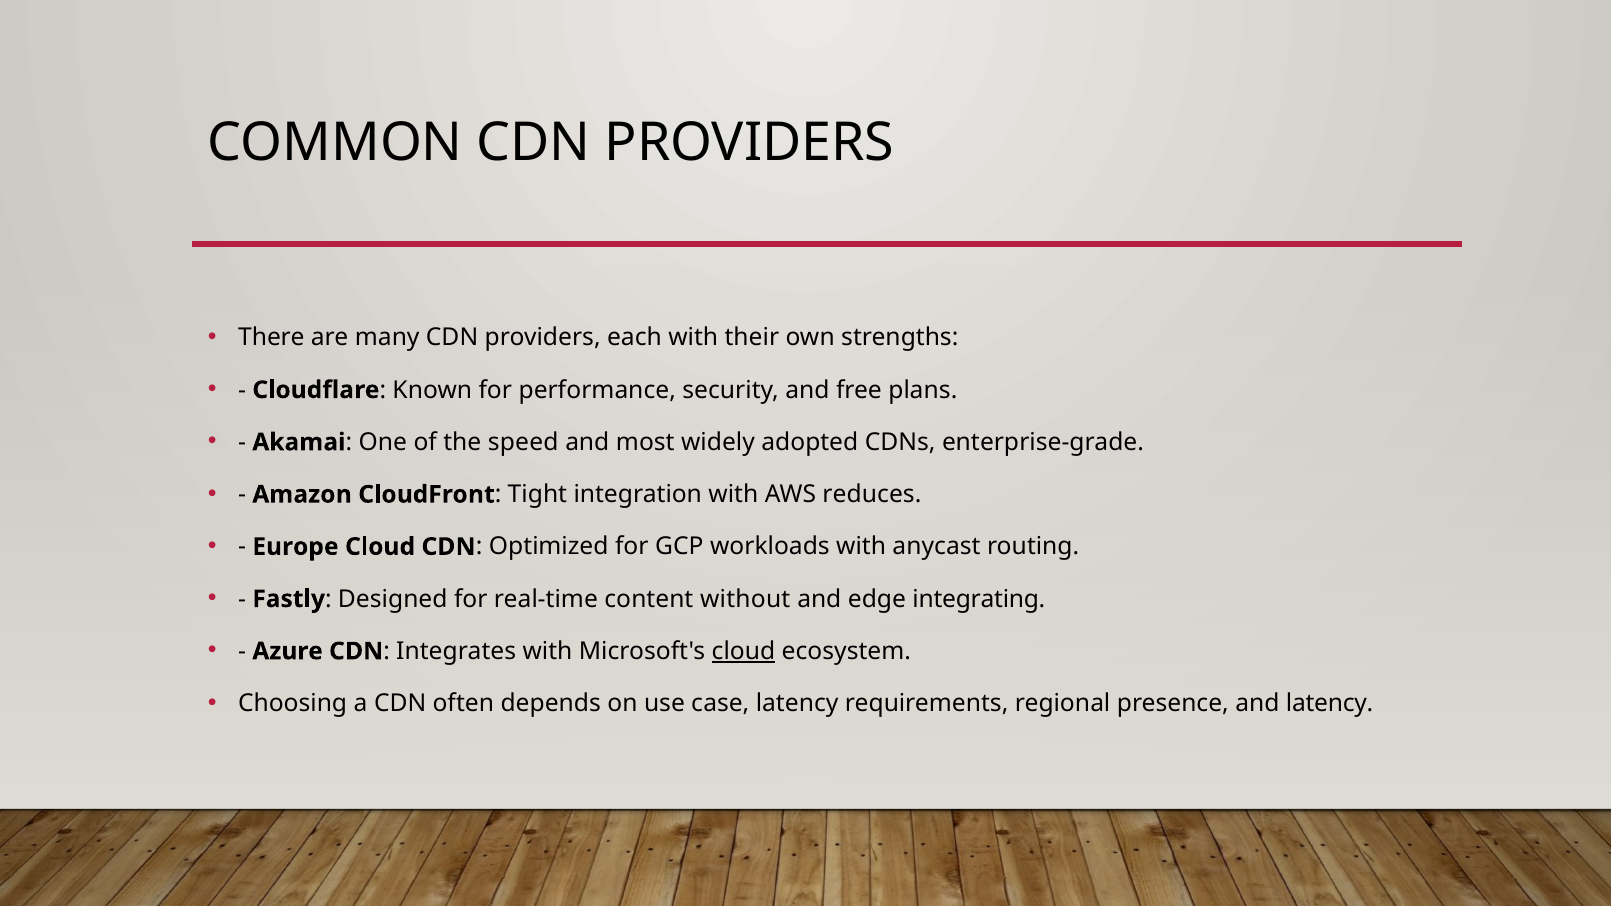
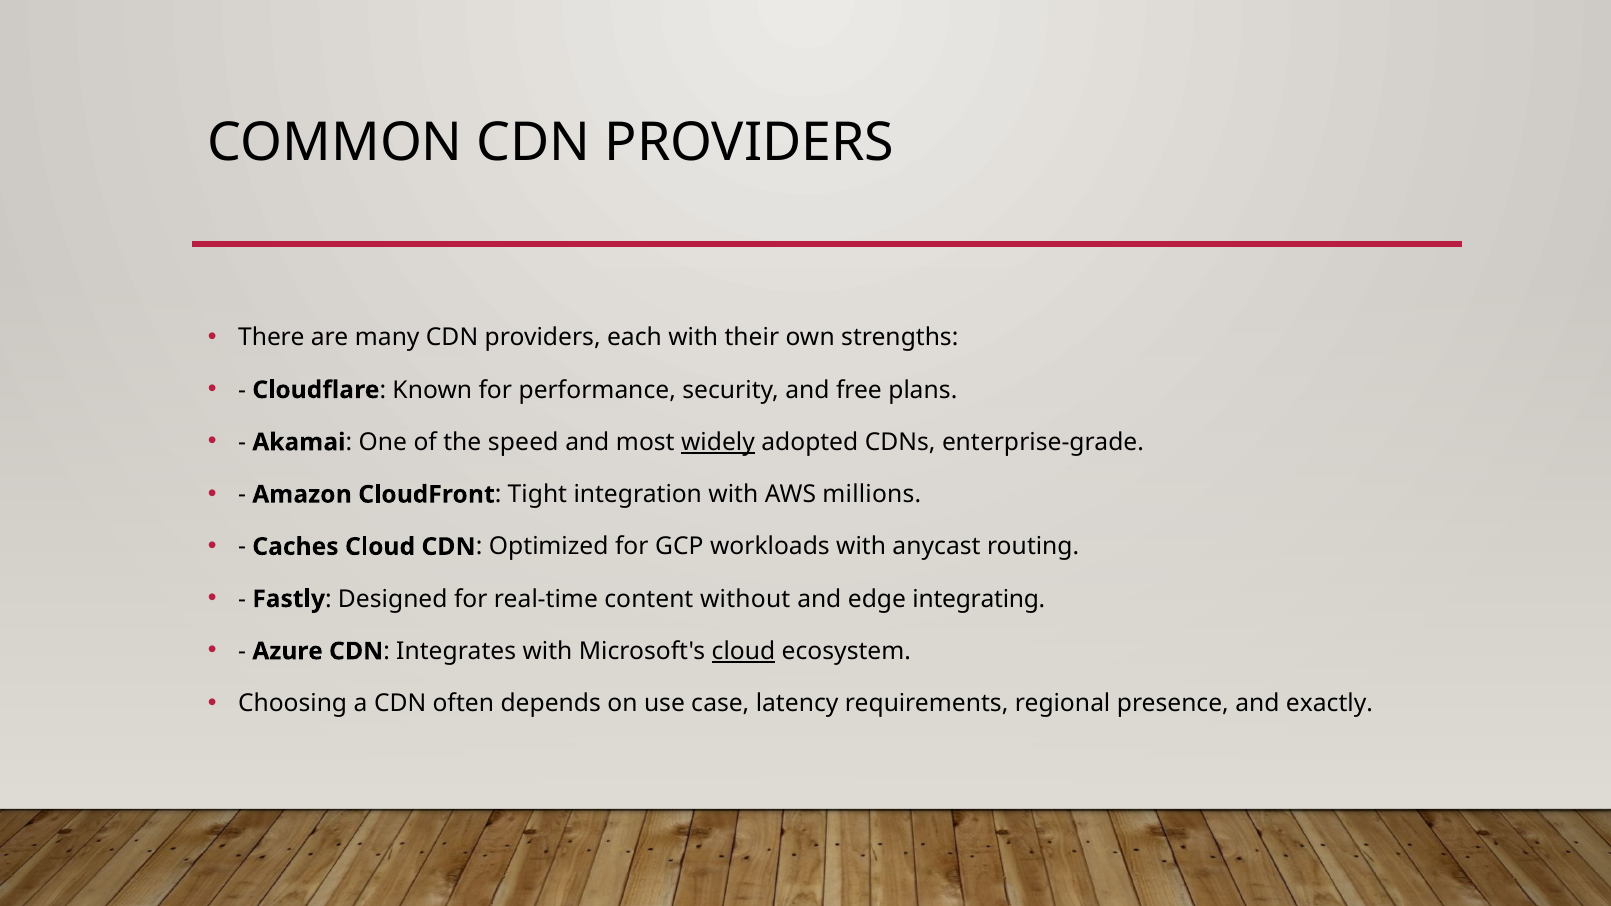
widely underline: none -> present
reduces: reduces -> millions
Europe: Europe -> Caches
and latency: latency -> exactly
